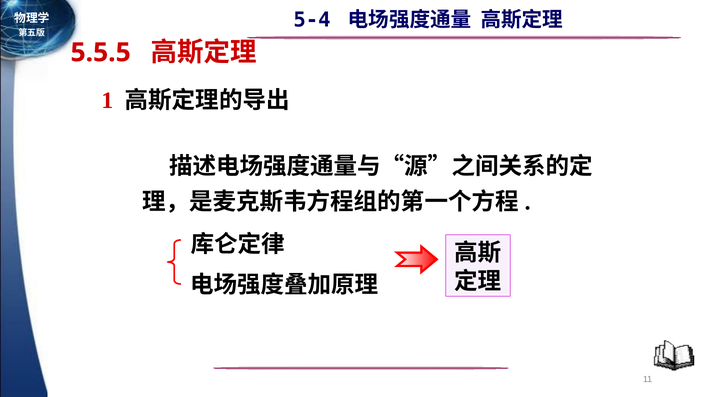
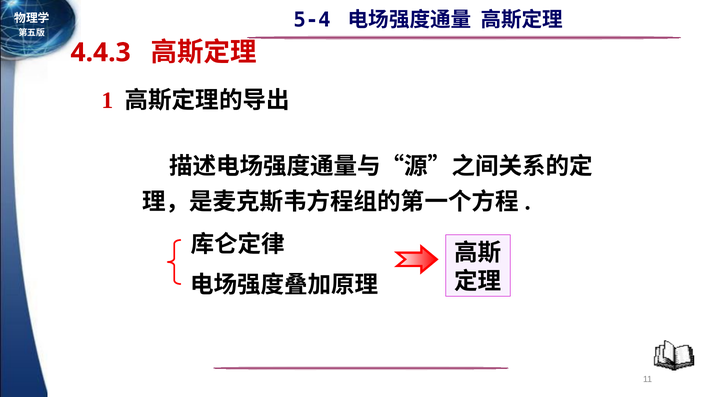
5.5.5: 5.5.5 -> 4.4.3
